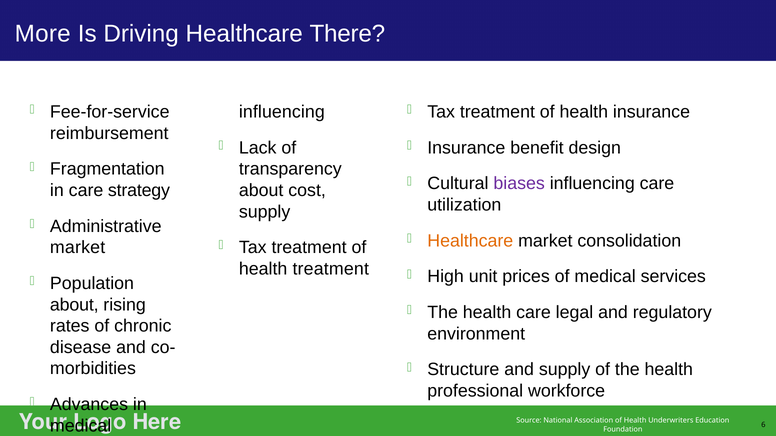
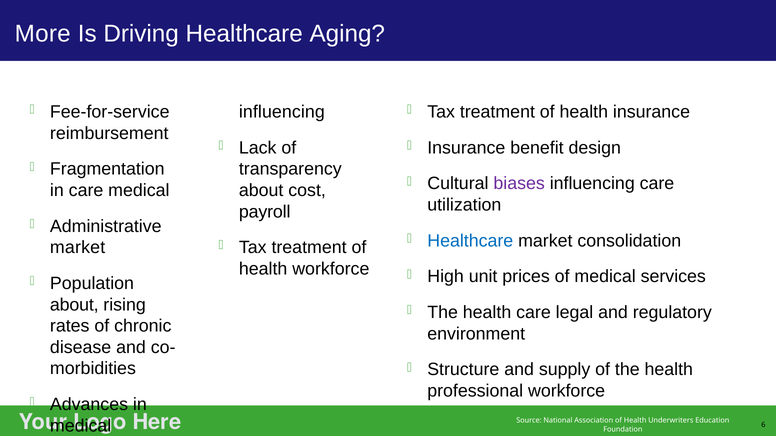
There: There -> Aging
care strategy: strategy -> medical
supply at (265, 212): supply -> payroll
Healthcare at (470, 241) colour: orange -> blue
health treatment: treatment -> workforce
